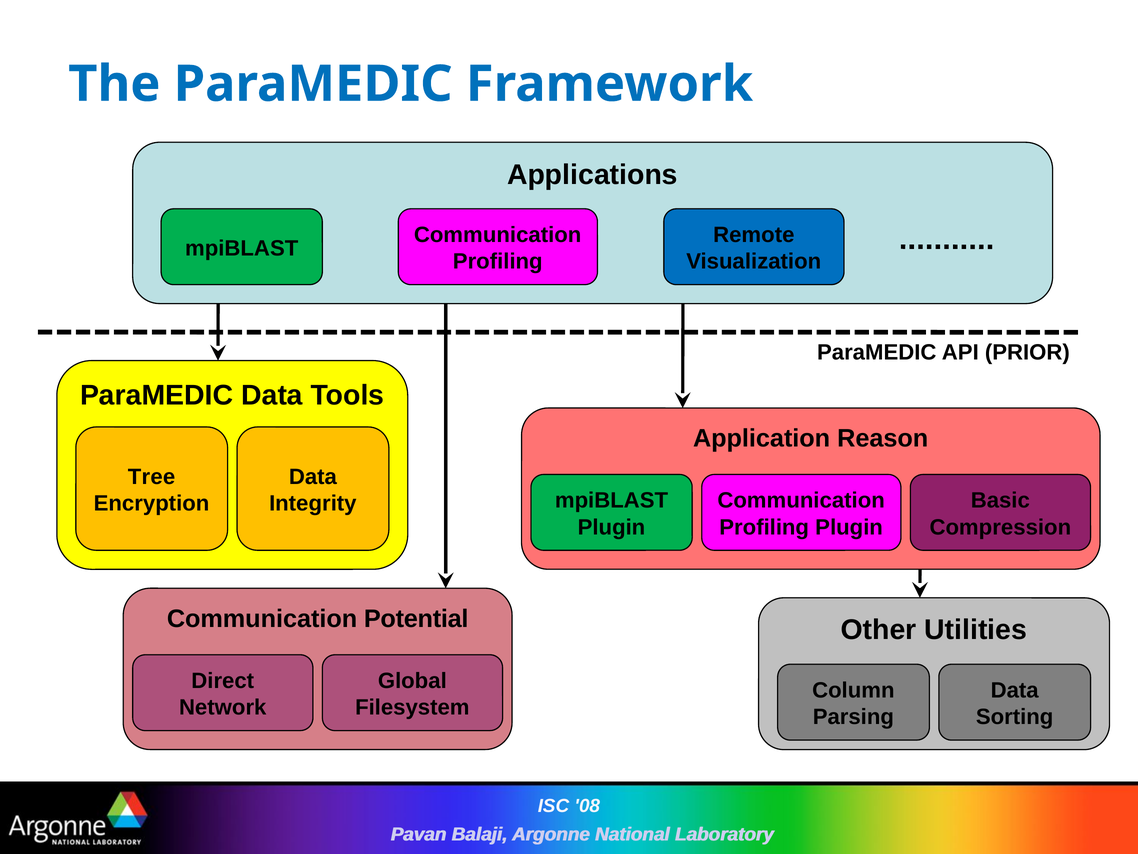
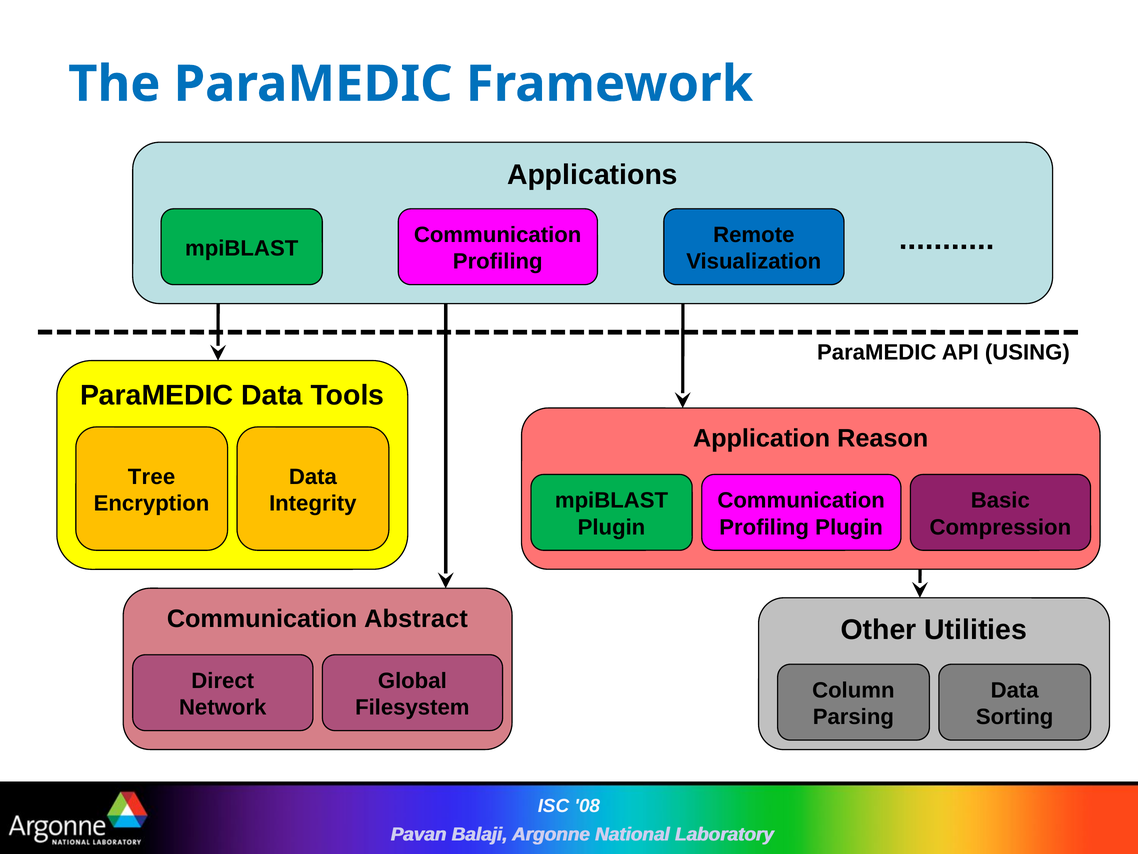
PRIOR: PRIOR -> USING
Potential: Potential -> Abstract
